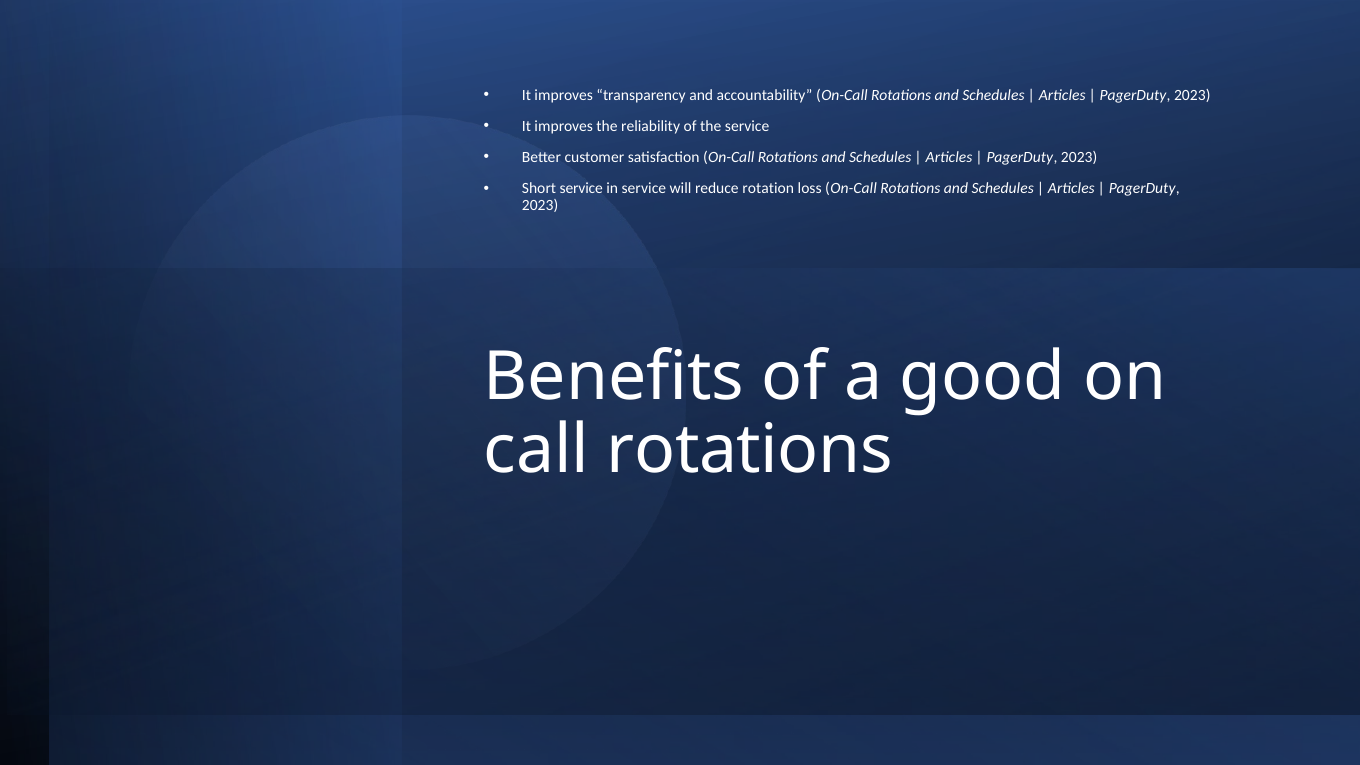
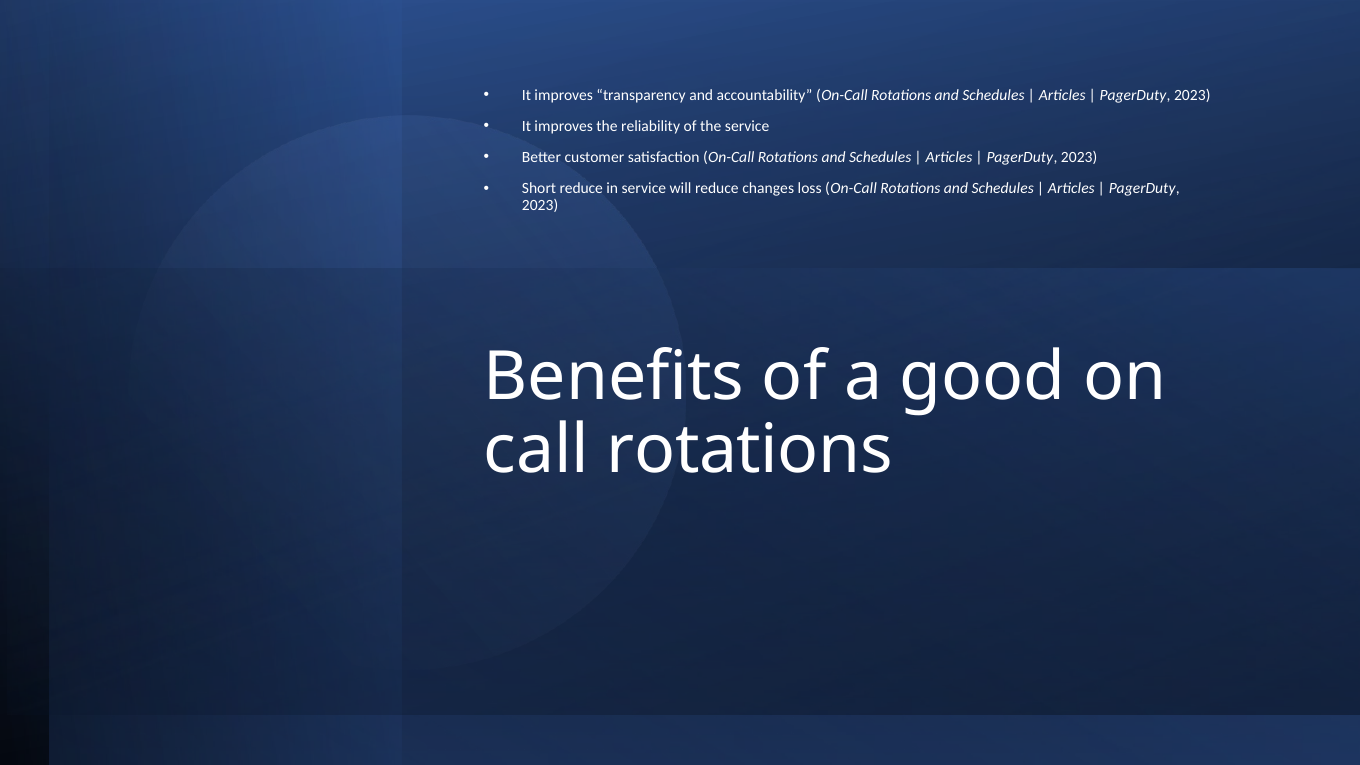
Short service: service -> reduce
rotation: rotation -> changes
